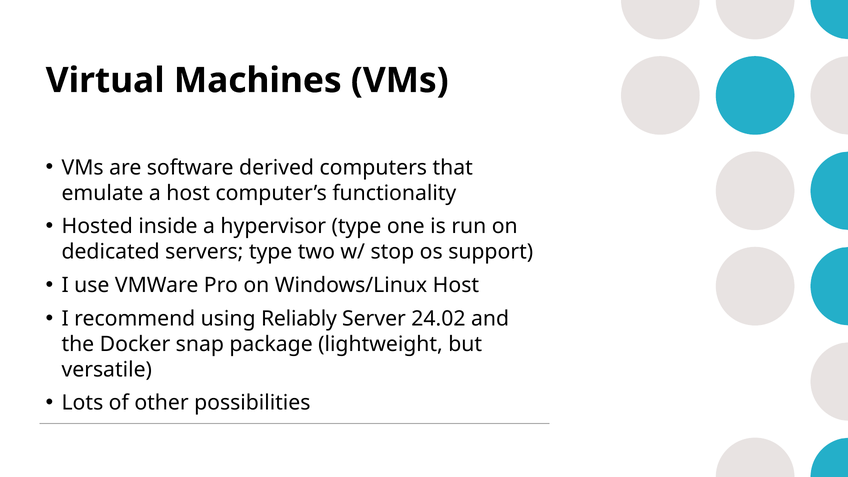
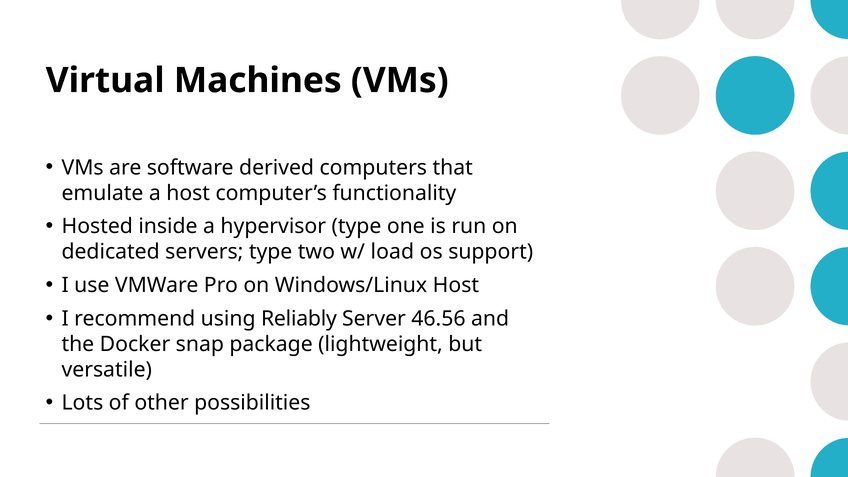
stop: stop -> load
24.02: 24.02 -> 46.56
